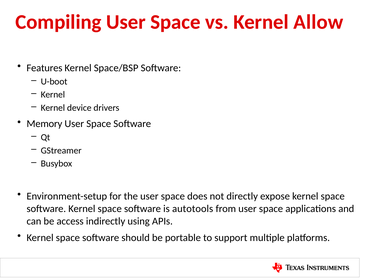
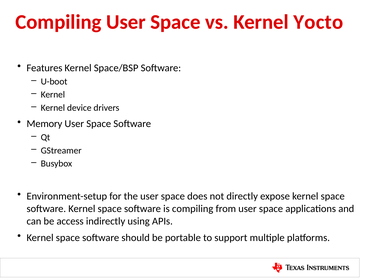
Allow: Allow -> Yocto
is autotools: autotools -> compiling
